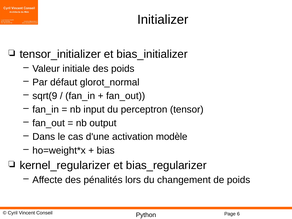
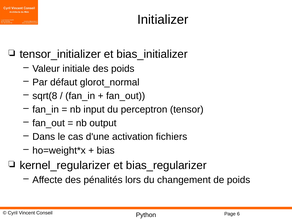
sqrt(9: sqrt(9 -> sqrt(8
modèle: modèle -> fichiers
